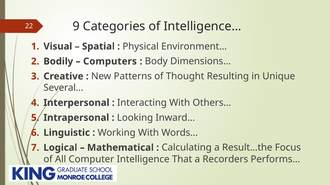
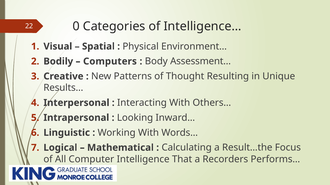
9: 9 -> 0
Dimensions…: Dimensions… -> Assessment…
Several…: Several… -> Results…
